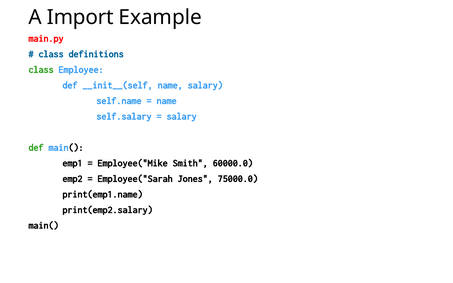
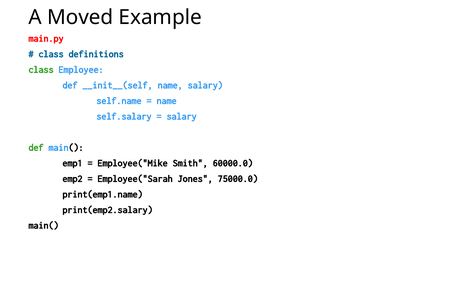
Import: Import -> Moved
